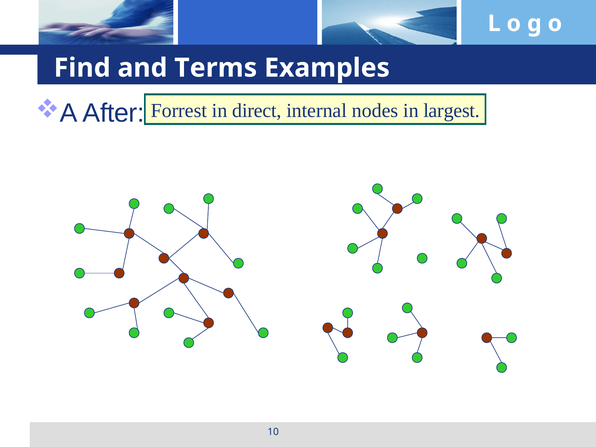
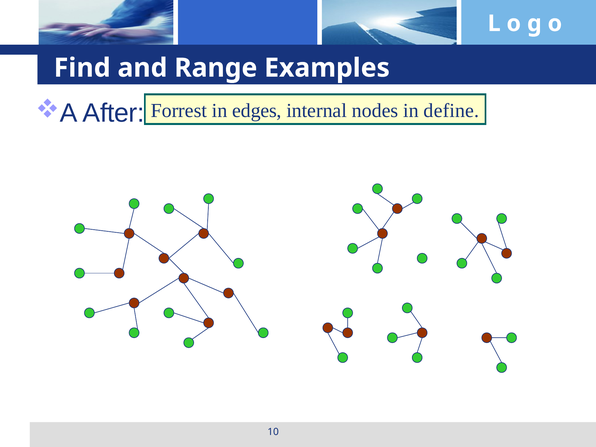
Terms: Terms -> Range
direct: direct -> edges
largest: largest -> define
